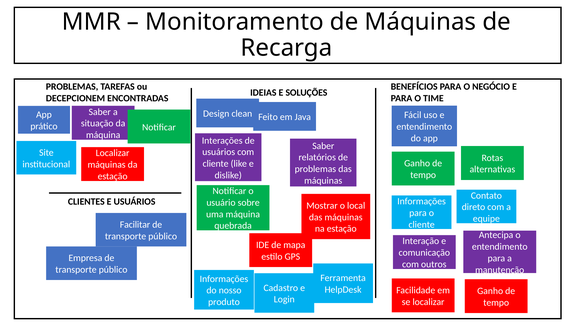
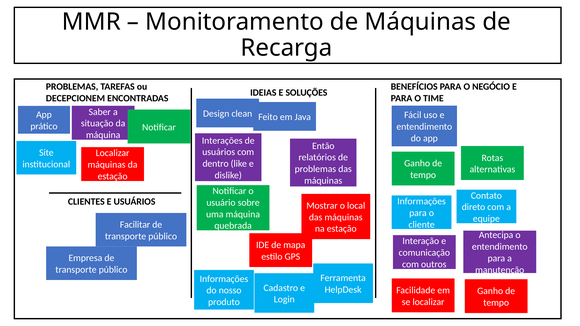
Saber at (323, 146): Saber -> Então
cliente at (216, 164): cliente -> dentro
